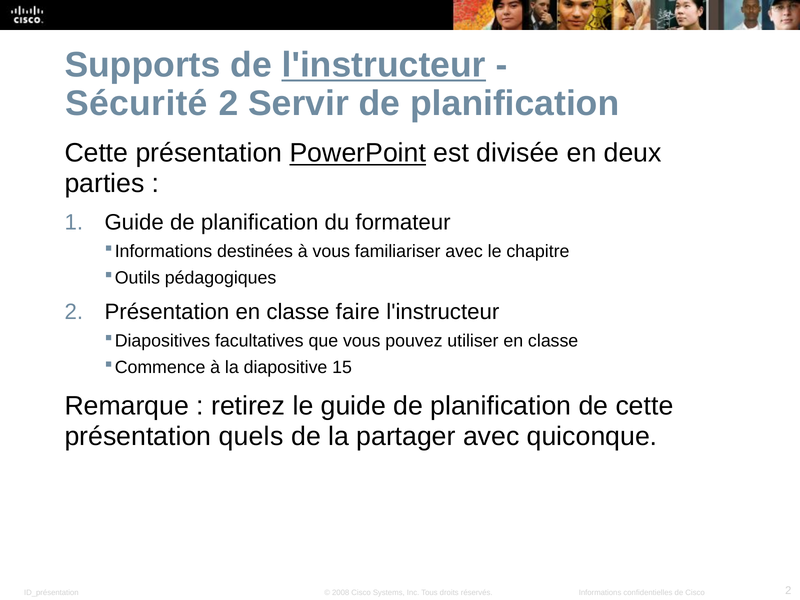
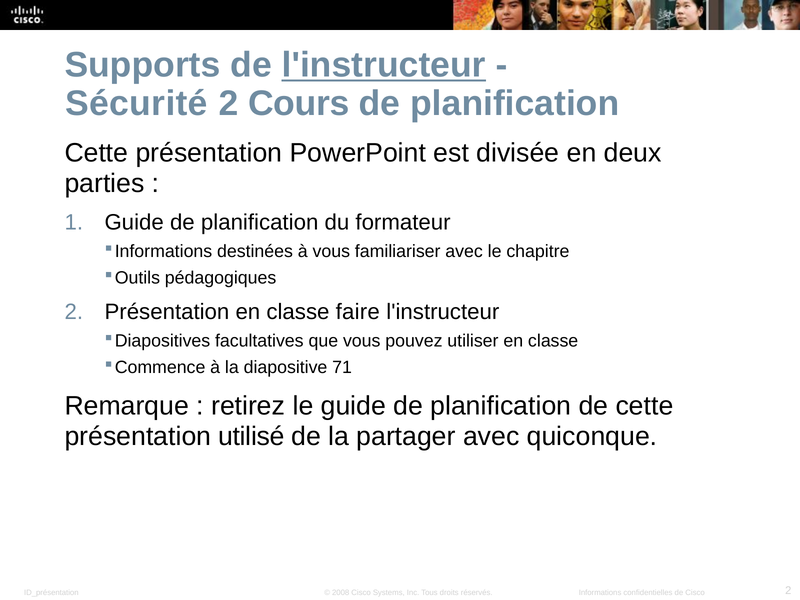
Servir: Servir -> Cours
PowerPoint underline: present -> none
15: 15 -> 71
quels: quels -> utilisé
